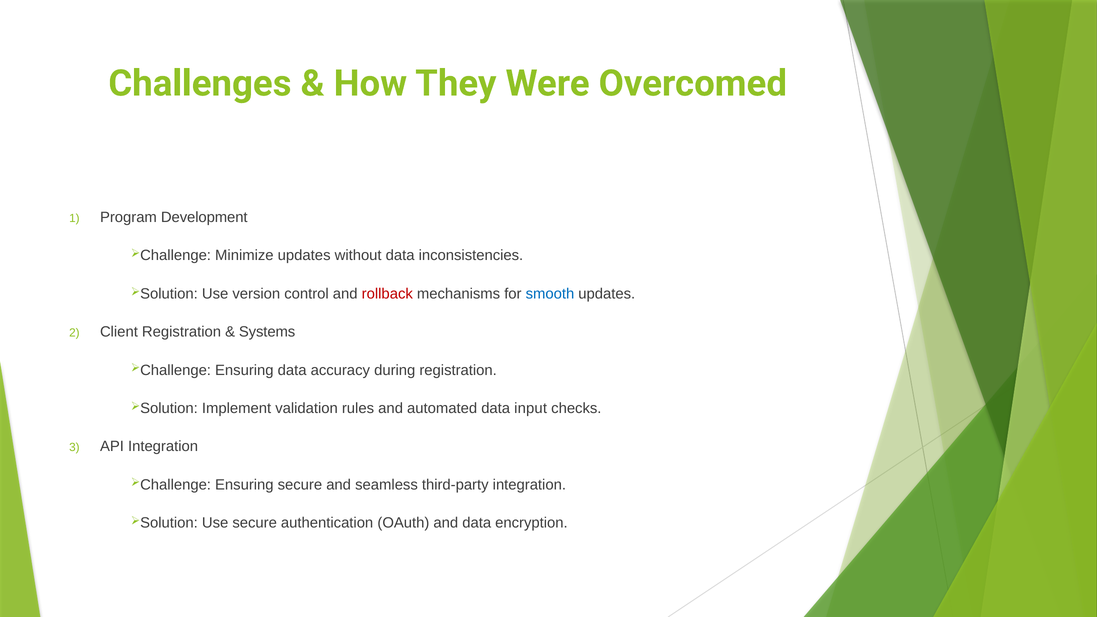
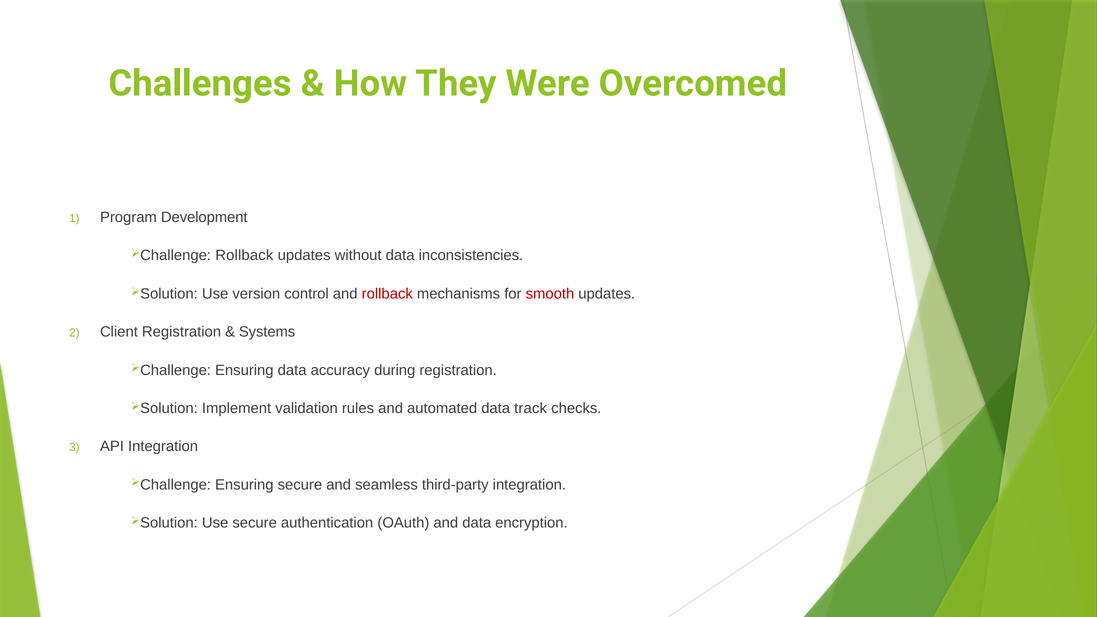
Minimize at (244, 256): Minimize -> Rollback
smooth colour: blue -> red
input: input -> track
